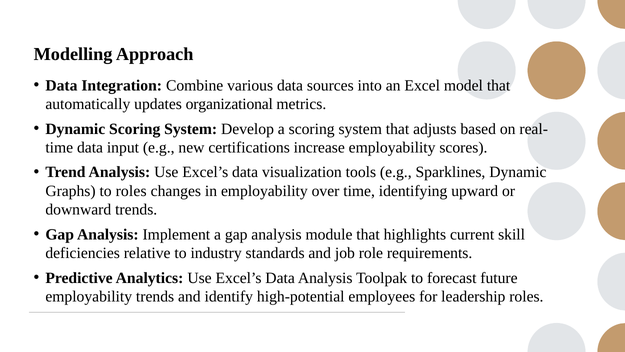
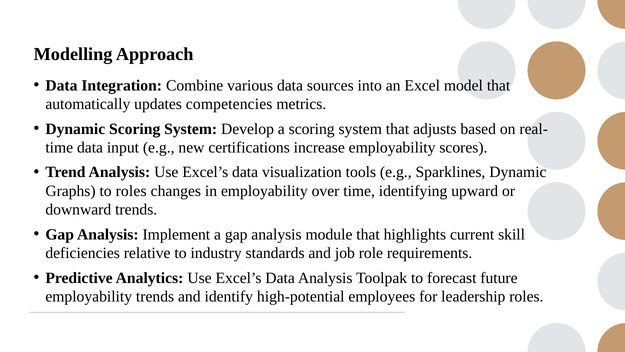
organizational: organizational -> competencies
